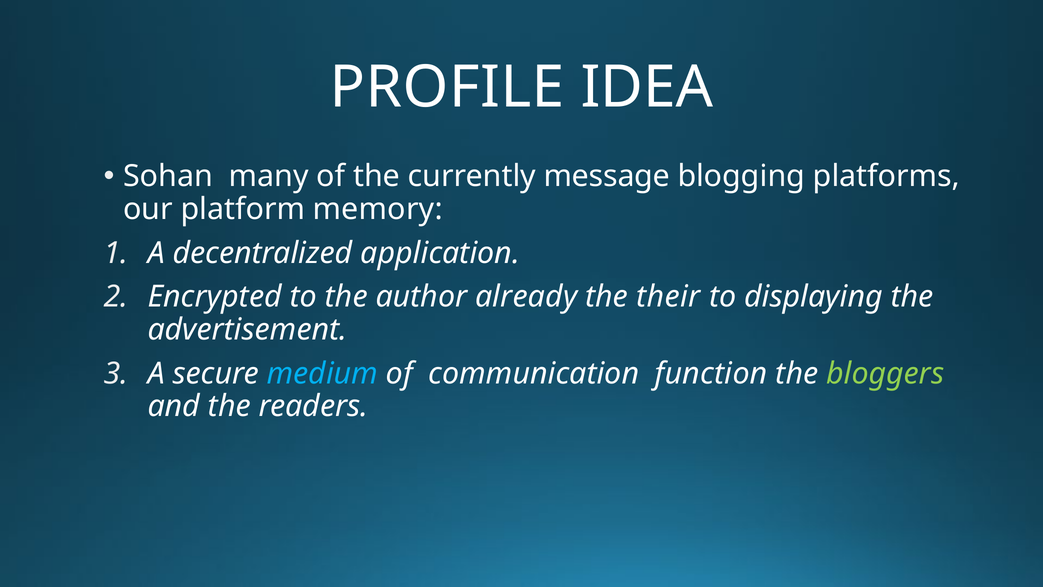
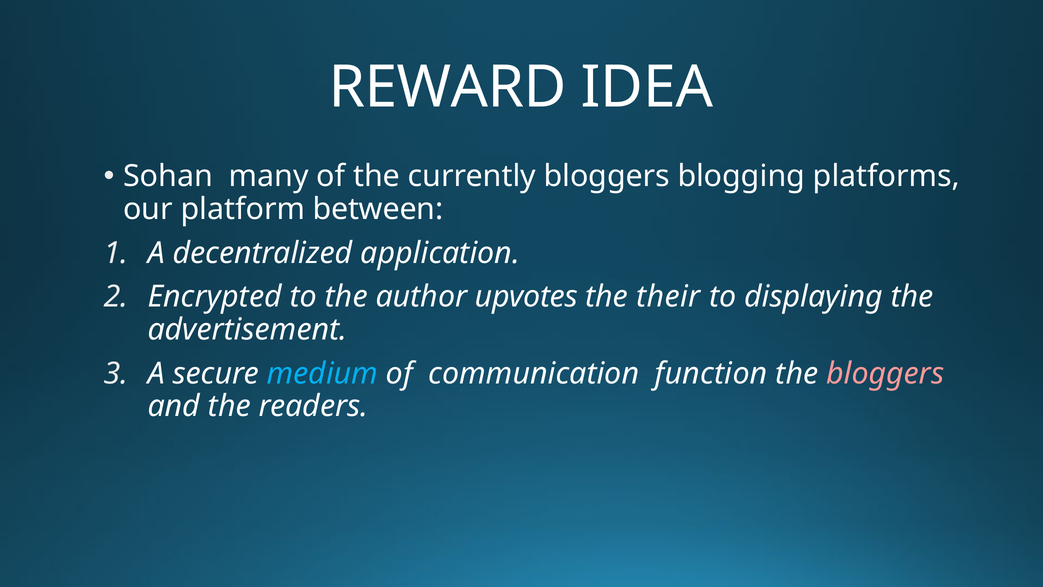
PROFILE: PROFILE -> REWARD
currently message: message -> bloggers
memory: memory -> between
already: already -> upvotes
bloggers at (885, 373) colour: light green -> pink
